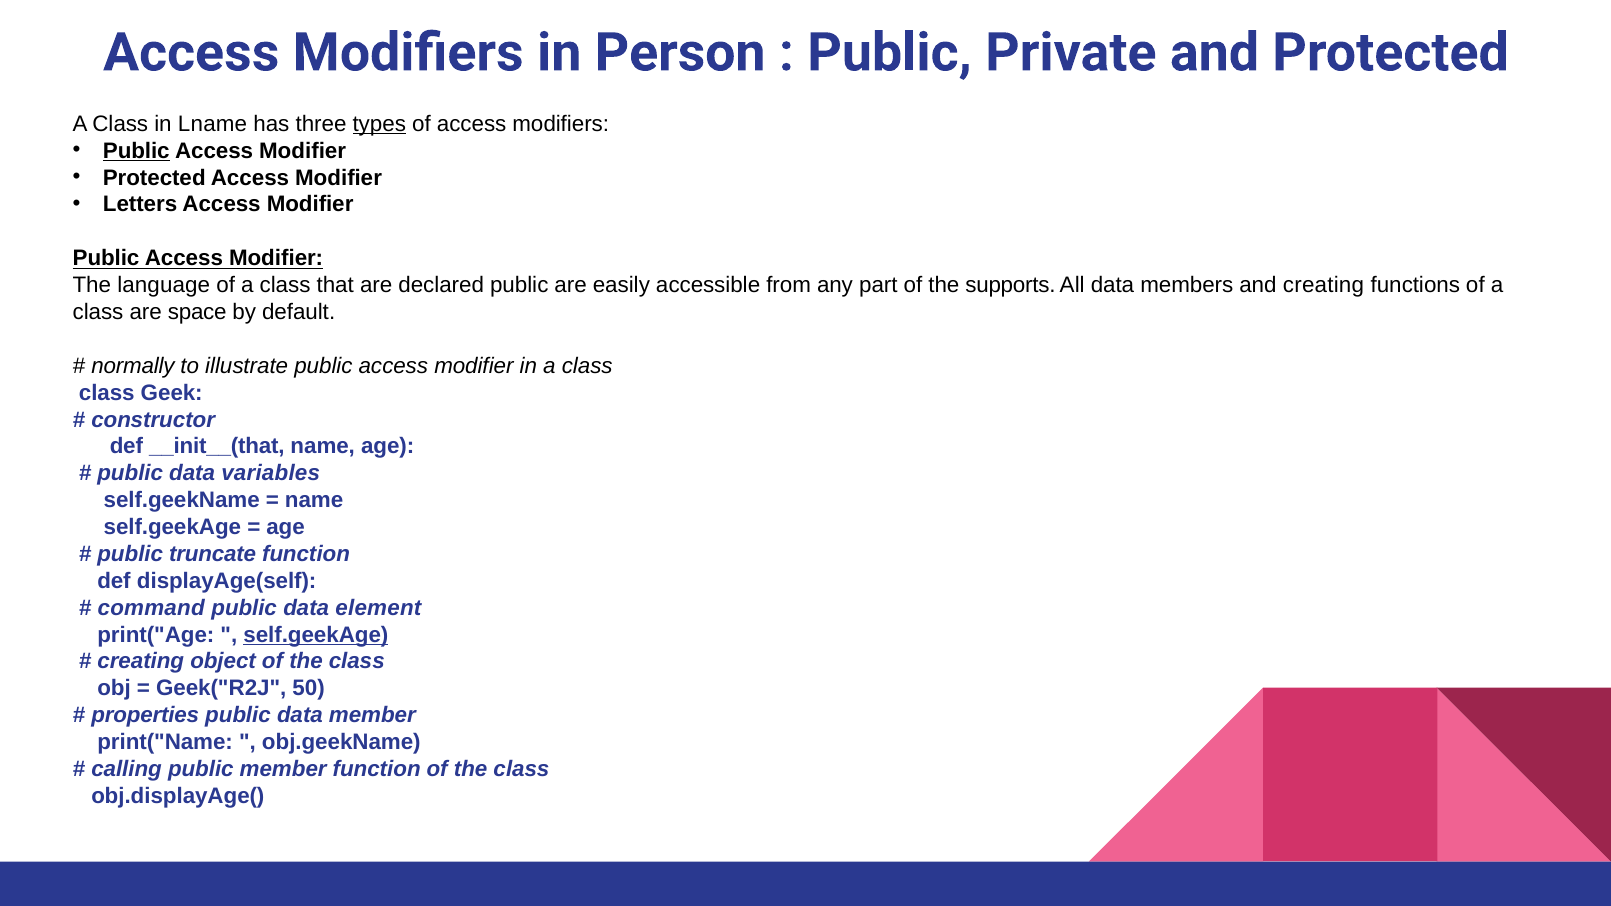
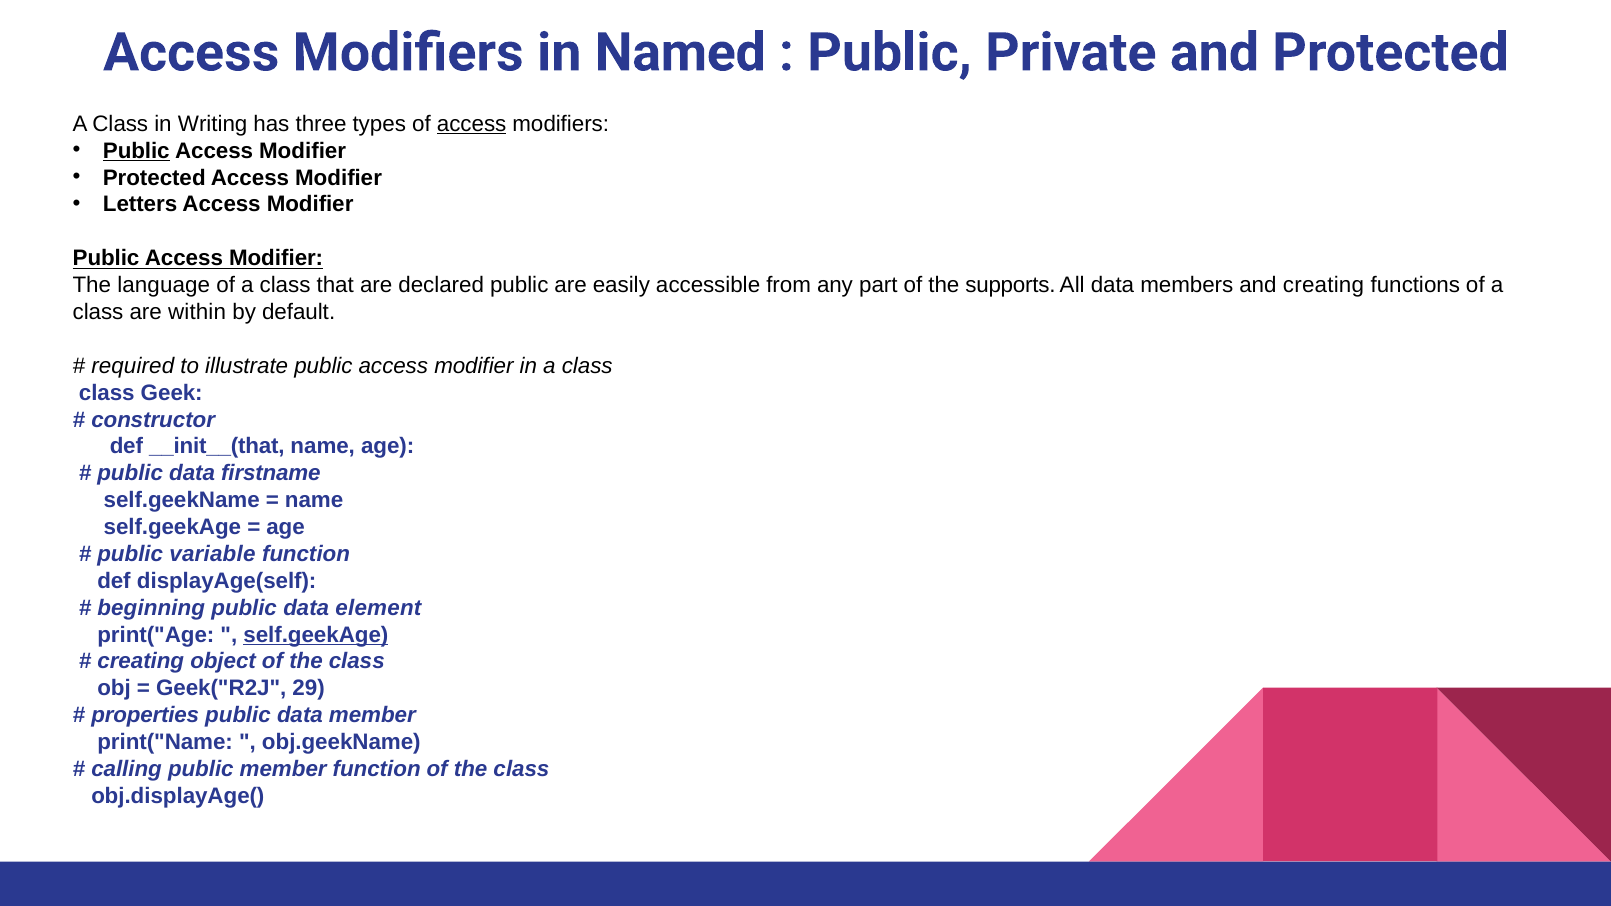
Person: Person -> Named
Lname: Lname -> Writing
types underline: present -> none
access at (472, 124) underline: none -> present
space: space -> within
normally: normally -> required
variables: variables -> firstname
truncate: truncate -> variable
command: command -> beginning
50: 50 -> 29
